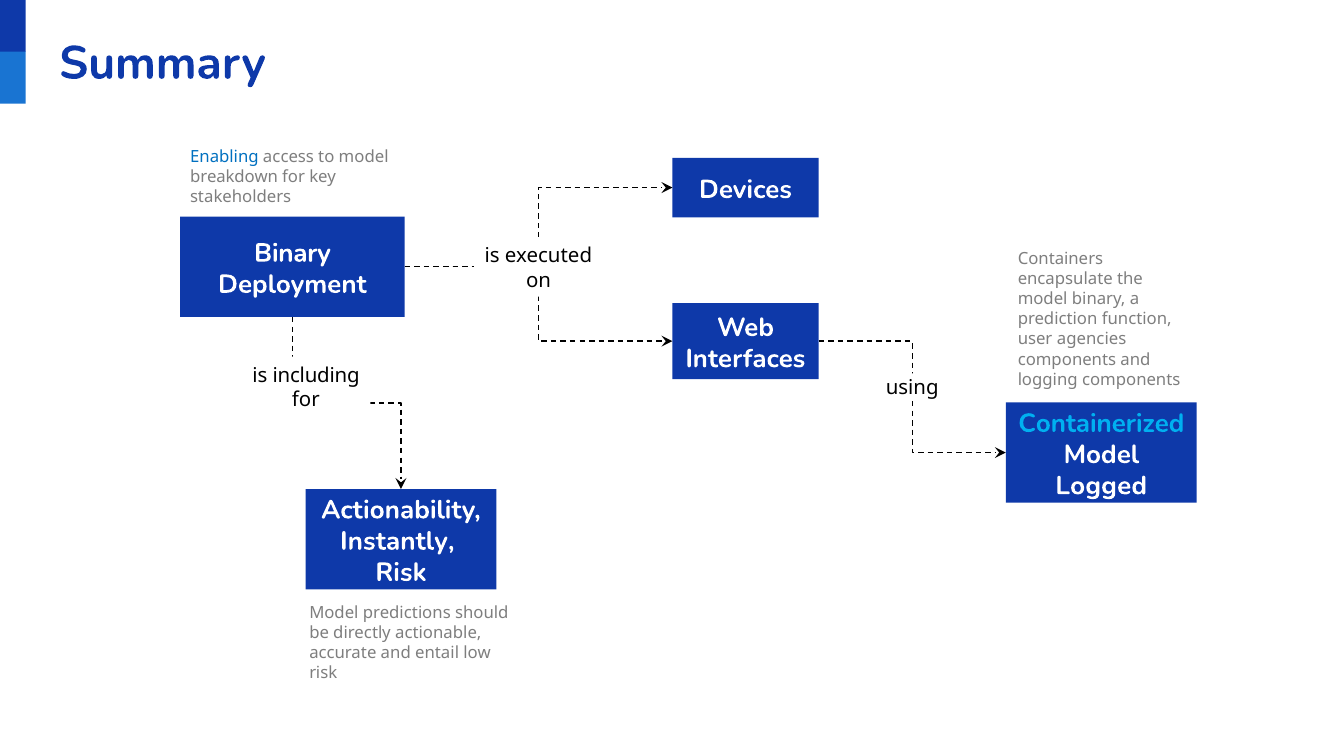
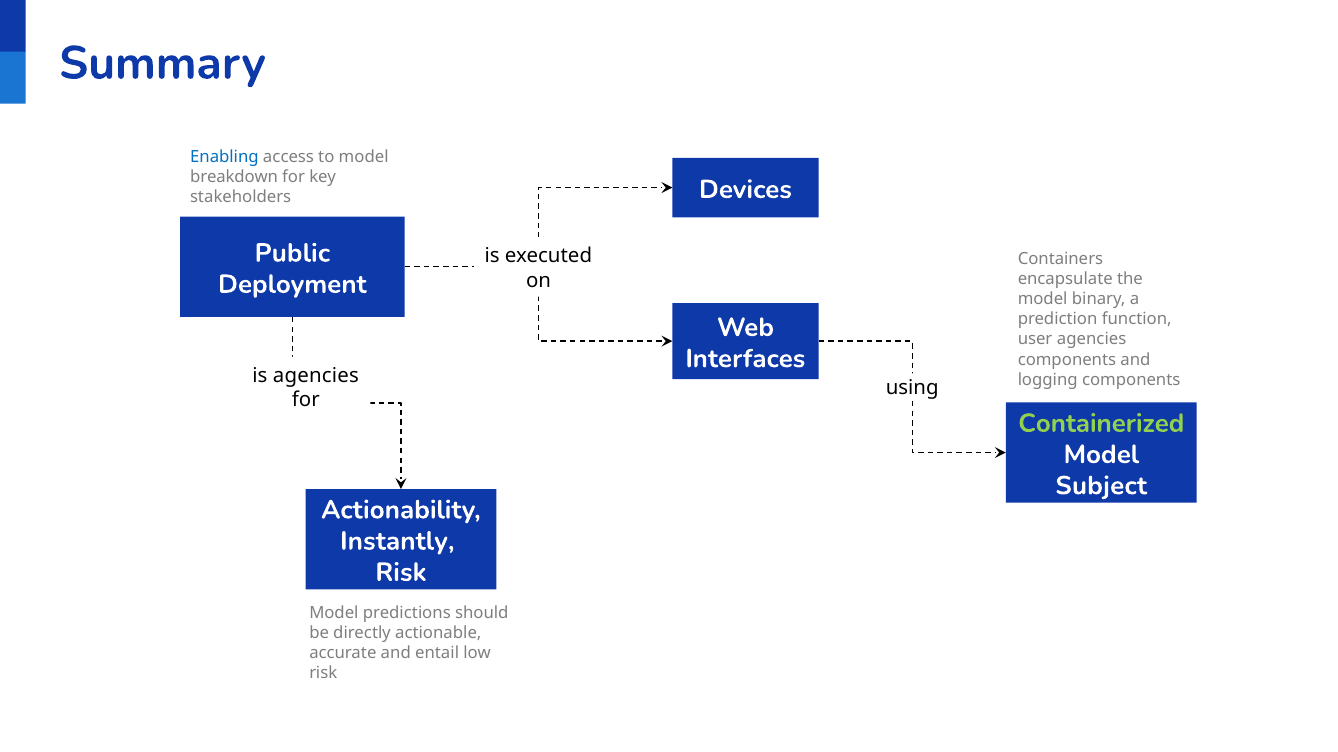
Binary at (293, 253): Binary -> Public
is including: including -> agencies
Containerized colour: light blue -> light green
Logged: Logged -> Subject
